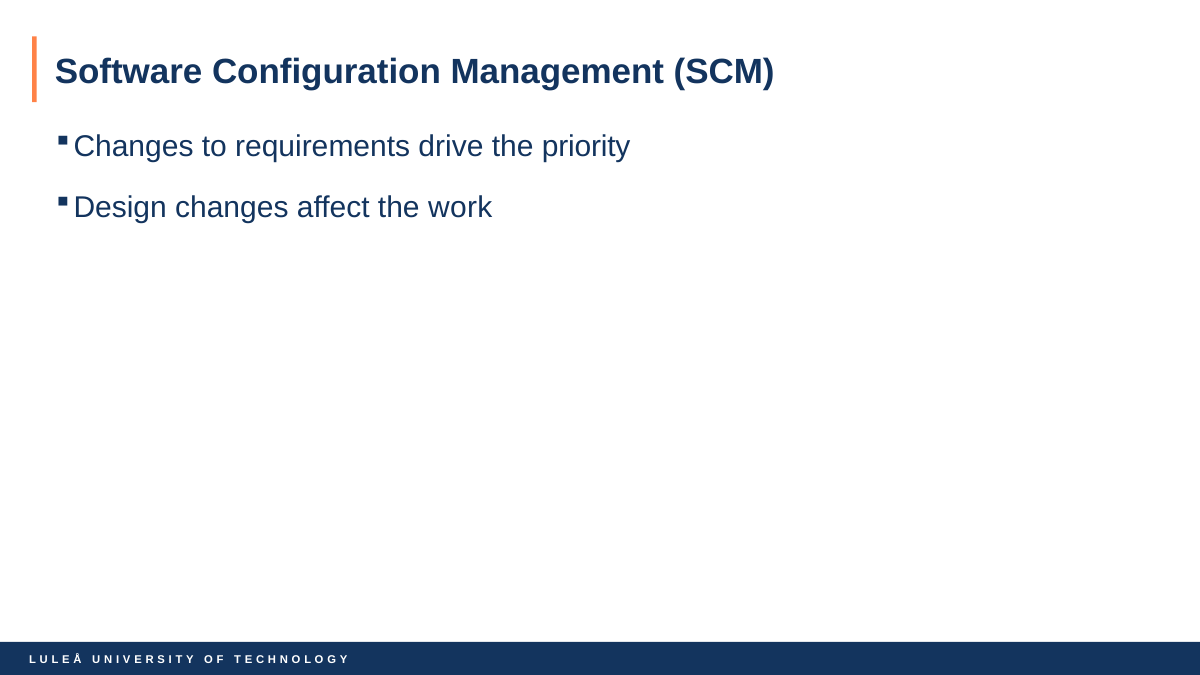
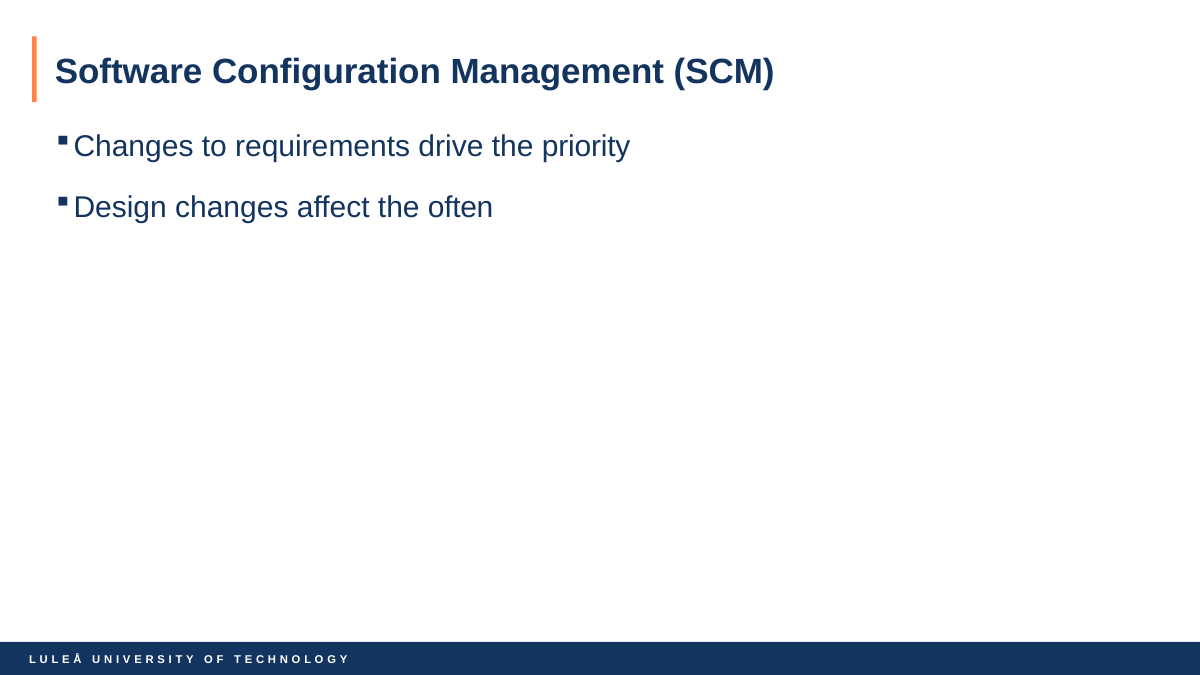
work: work -> often
